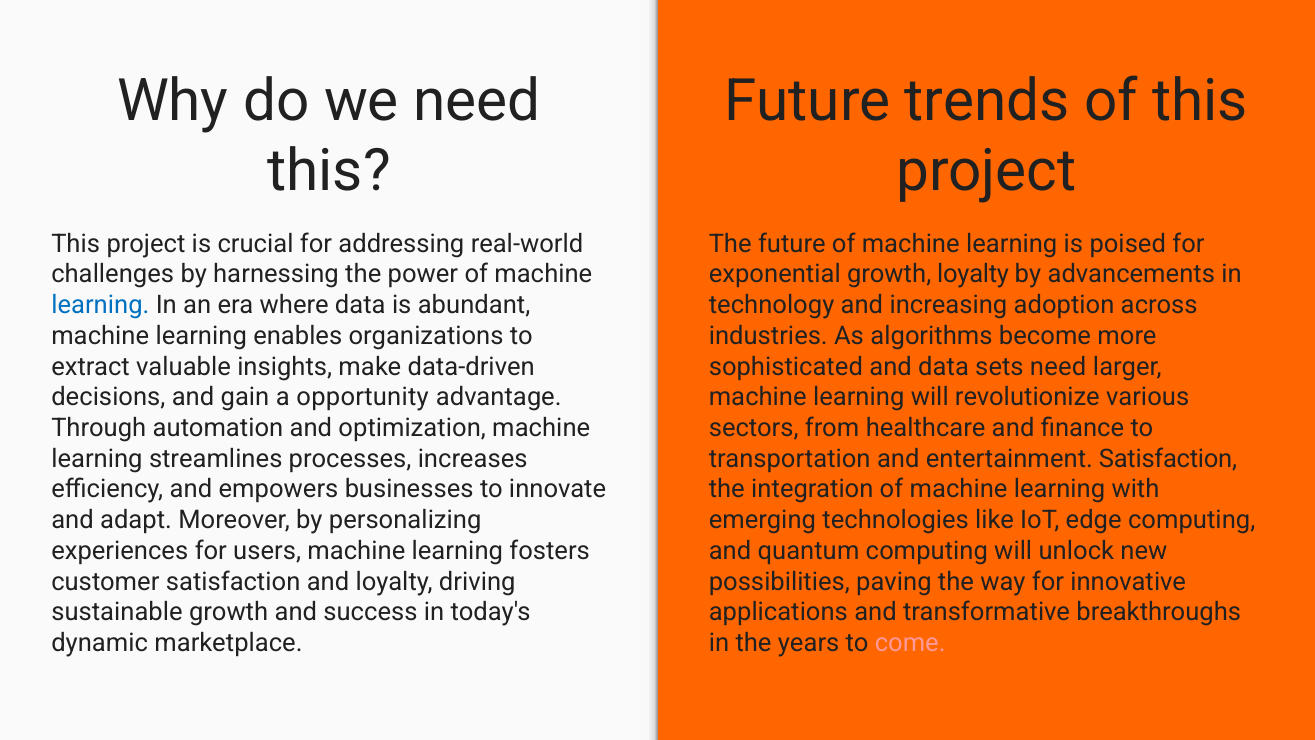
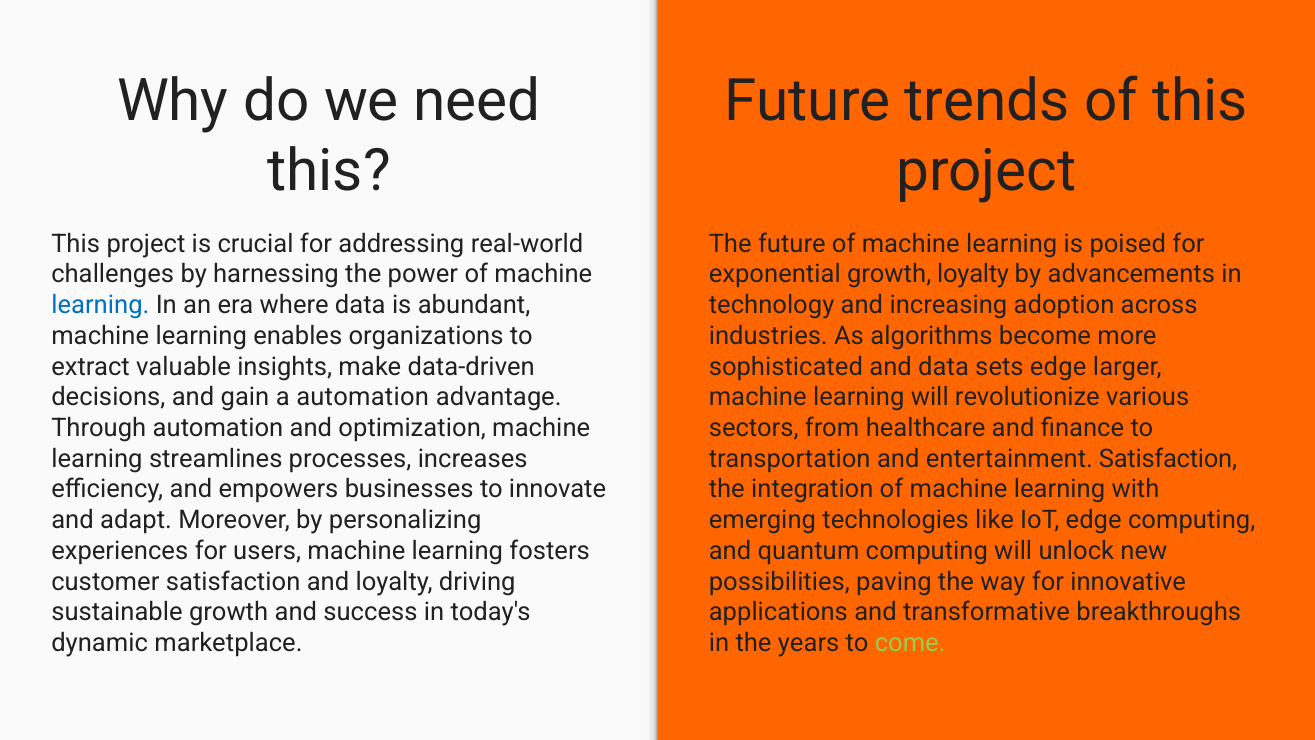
sets need: need -> edge
a opportunity: opportunity -> automation
come colour: pink -> light green
